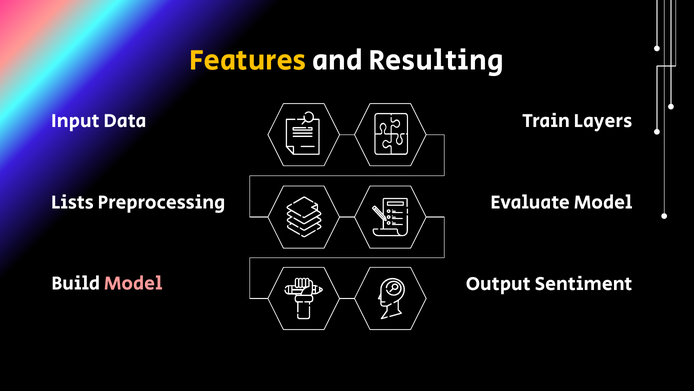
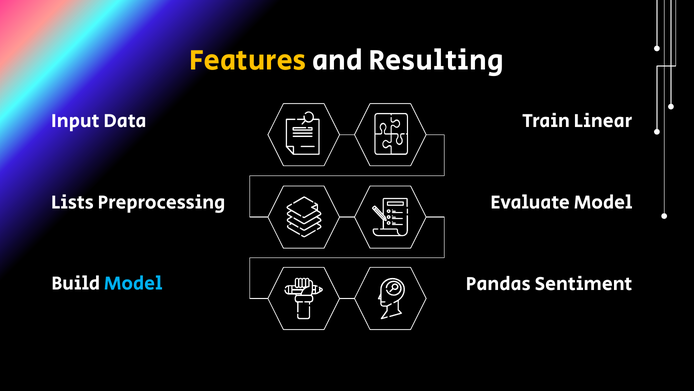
Layers: Layers -> Linear
Model at (133, 283) colour: pink -> light blue
Output: Output -> Pandas
